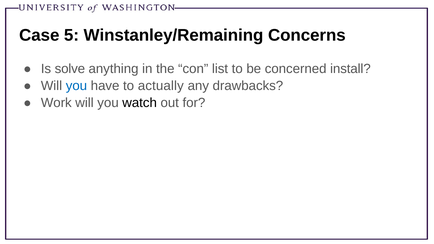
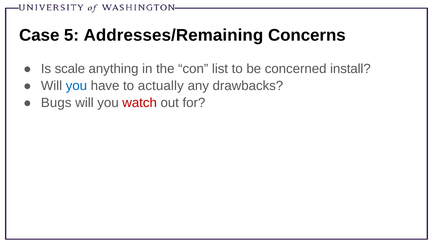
Winstanley/Remaining: Winstanley/Remaining -> Addresses/Remaining
solve: solve -> scale
Work: Work -> Bugs
watch colour: black -> red
